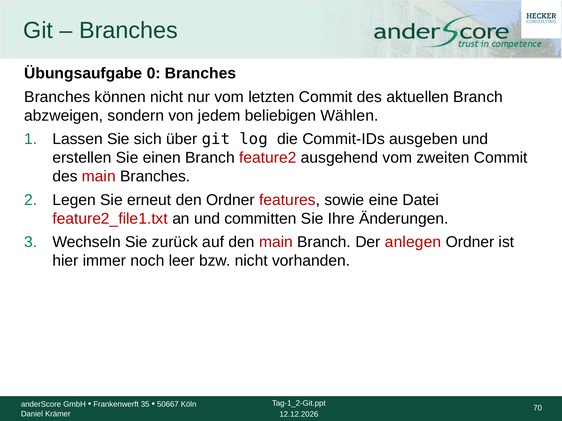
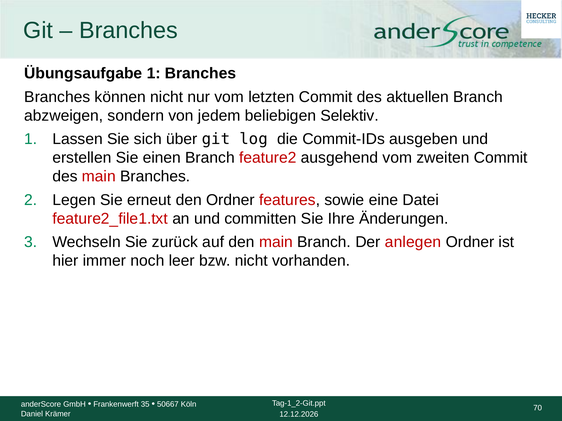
Übungsaufgabe 0: 0 -> 1
Wählen: Wählen -> Selektiv
